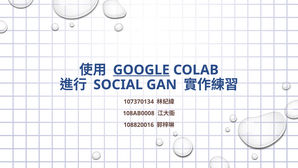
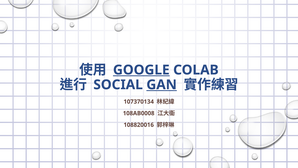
GAN underline: none -> present
